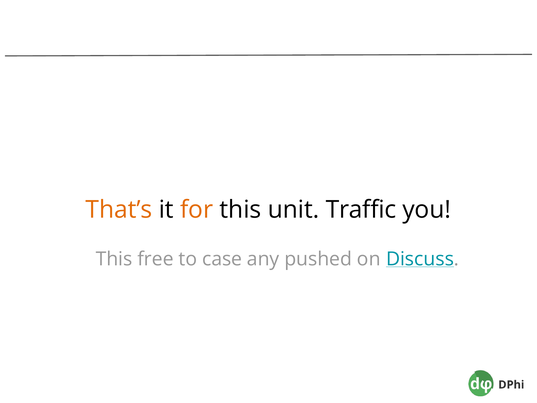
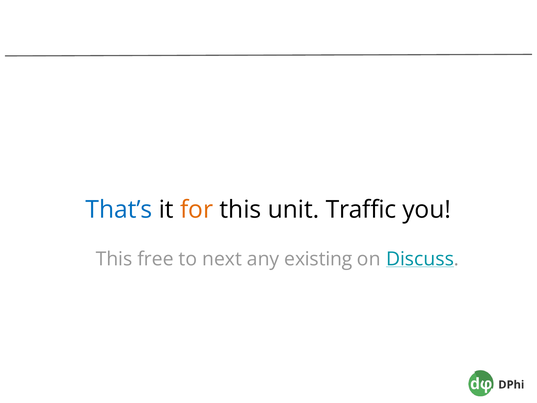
That’s colour: orange -> blue
case: case -> next
pushed: pushed -> existing
